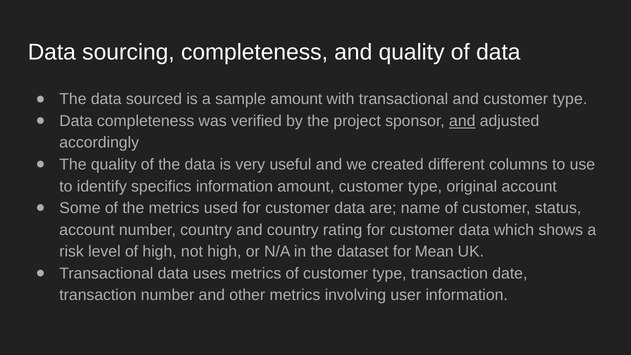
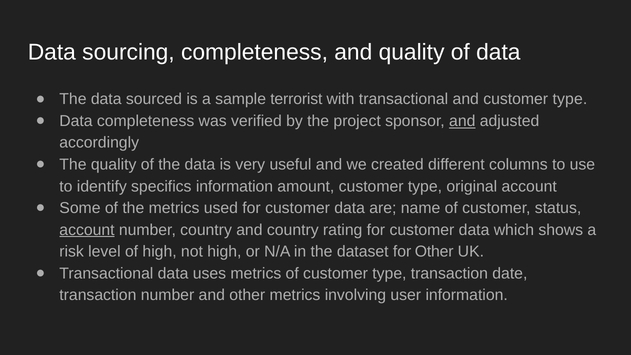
sample amount: amount -> terrorist
account at (87, 230) underline: none -> present
for Mean: Mean -> Other
